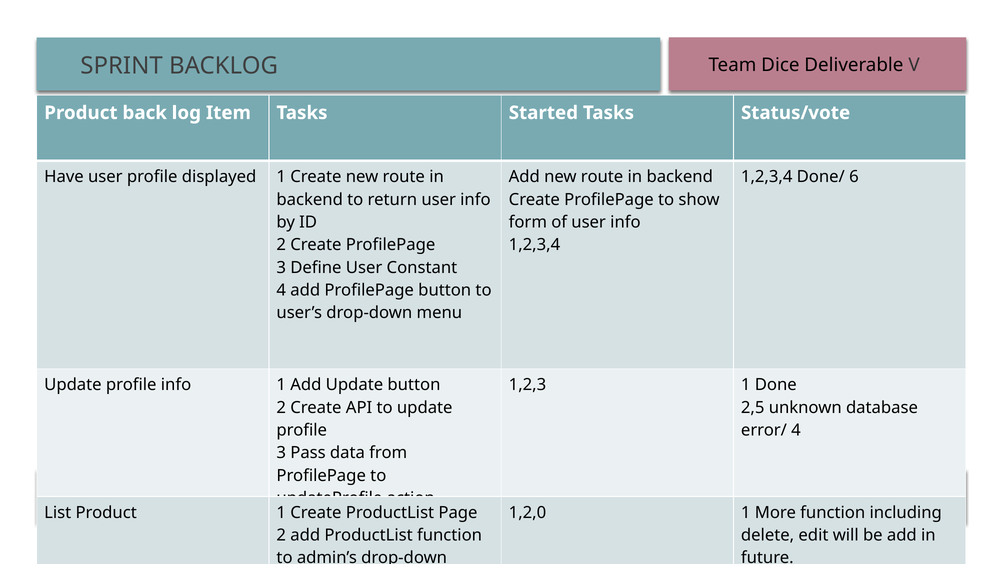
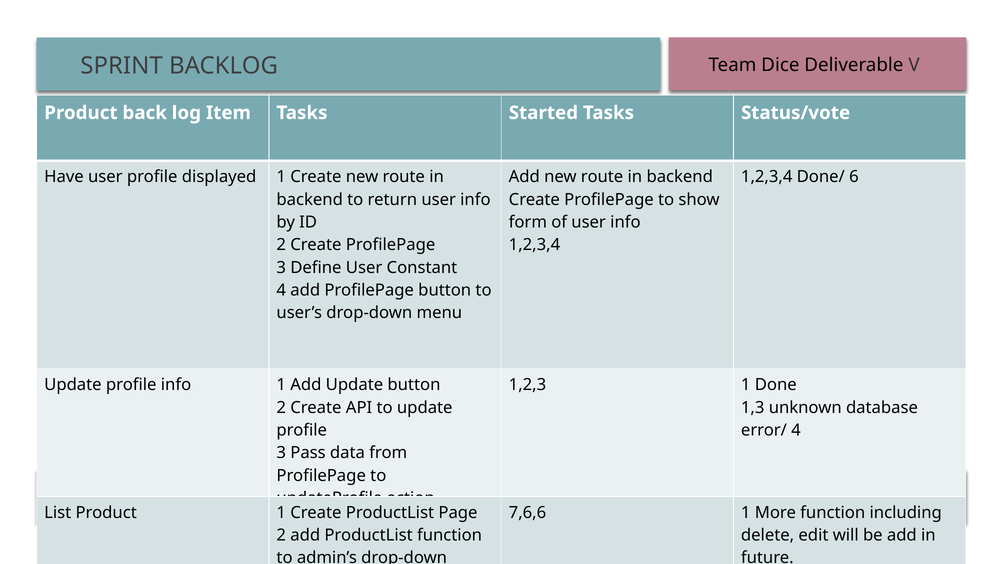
2,5: 2,5 -> 1,3
1,2,0: 1,2,0 -> 7,6,6
